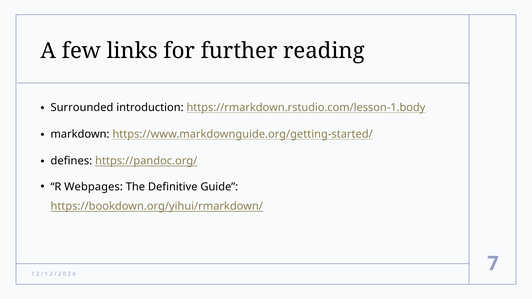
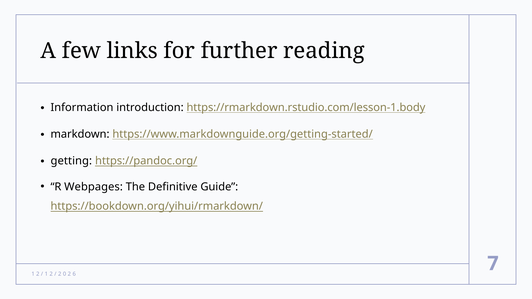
Surrounded: Surrounded -> Information
defines: defines -> getting
